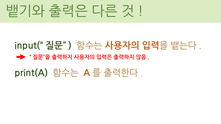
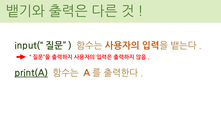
print(A underline: none -> present
